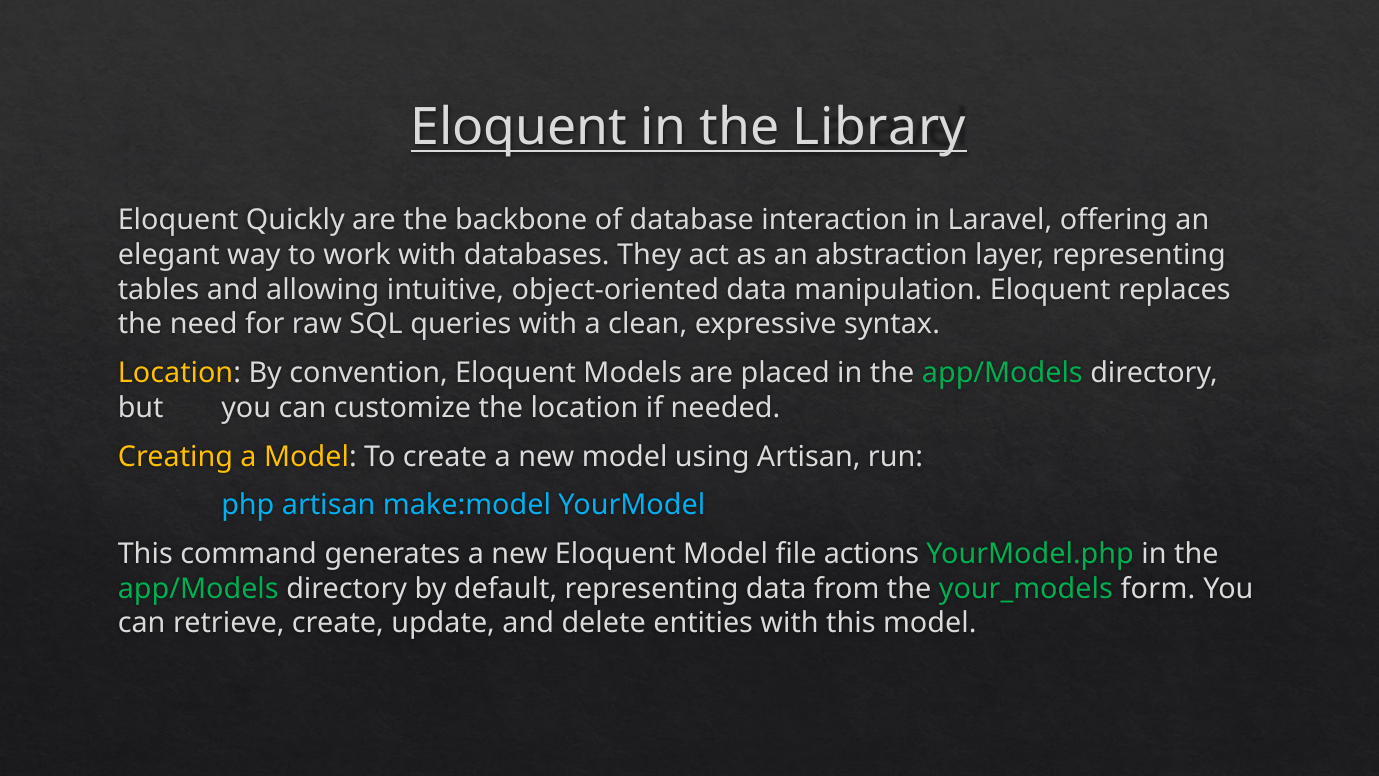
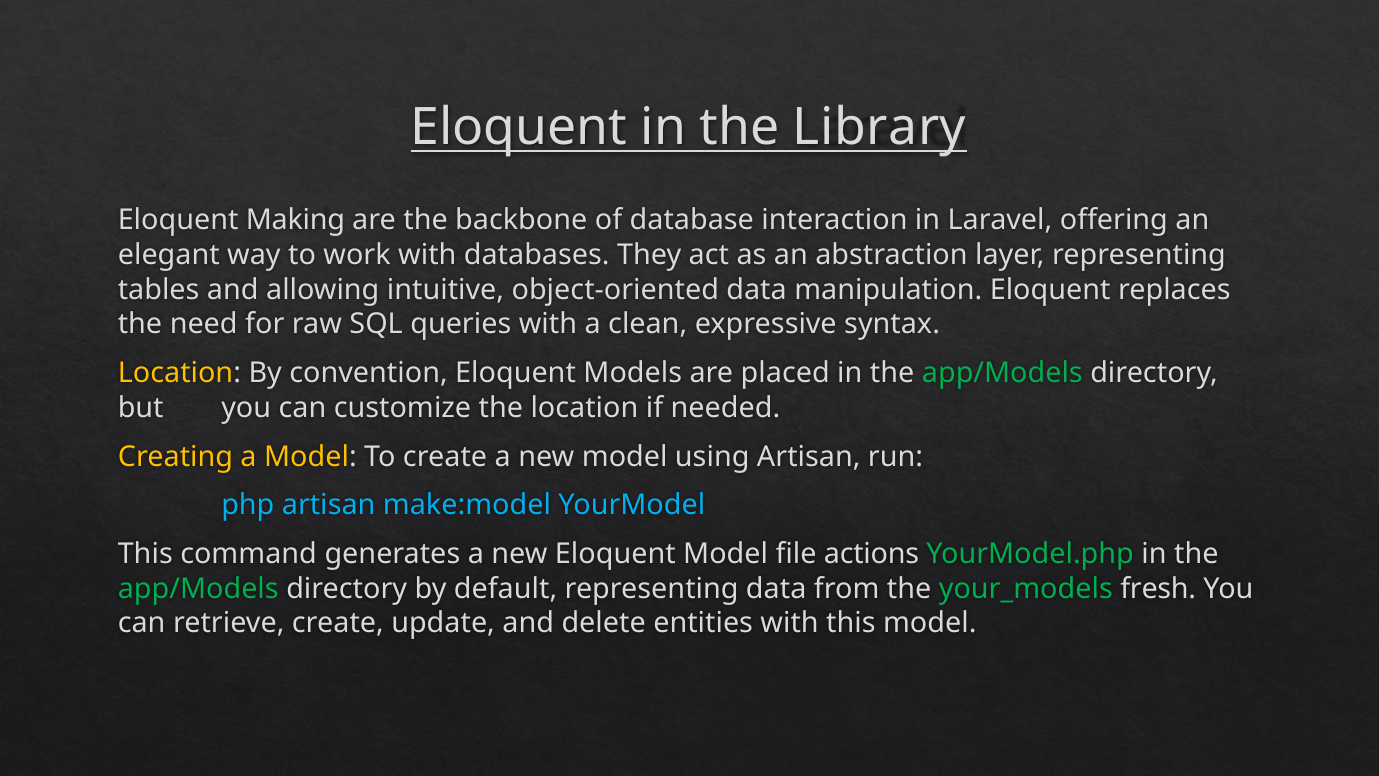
Quickly: Quickly -> Making
form: form -> fresh
